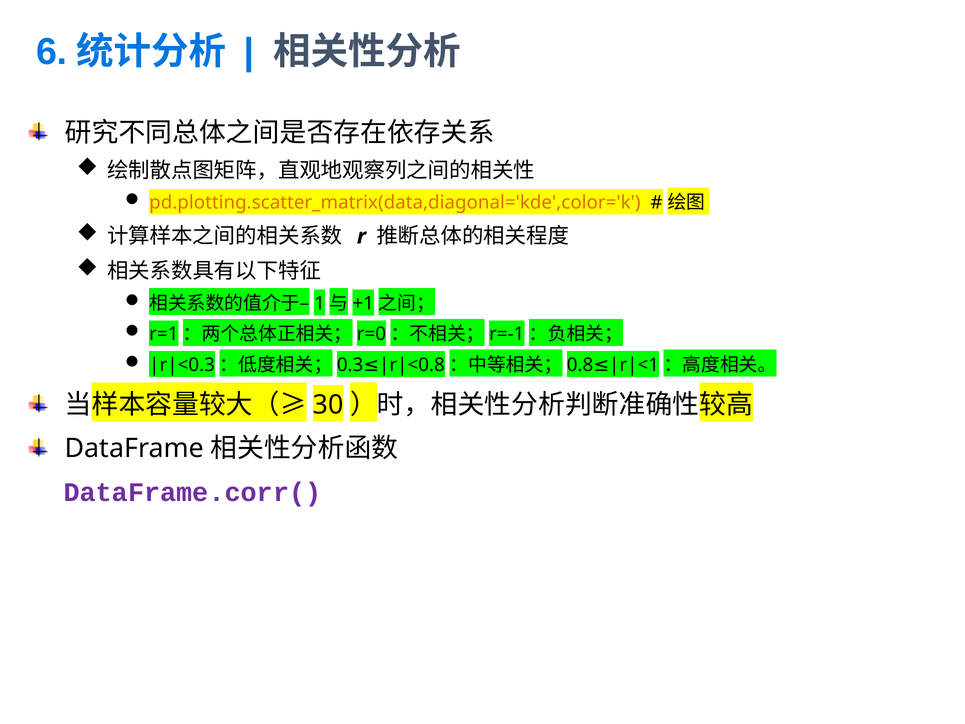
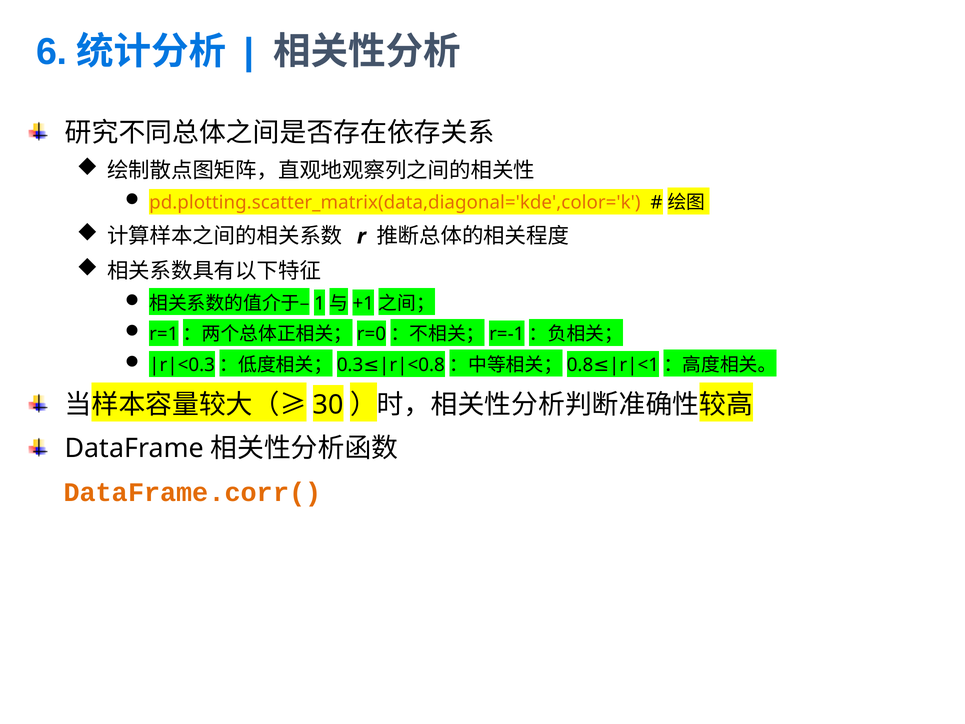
DataFrame.corr( colour: purple -> orange
